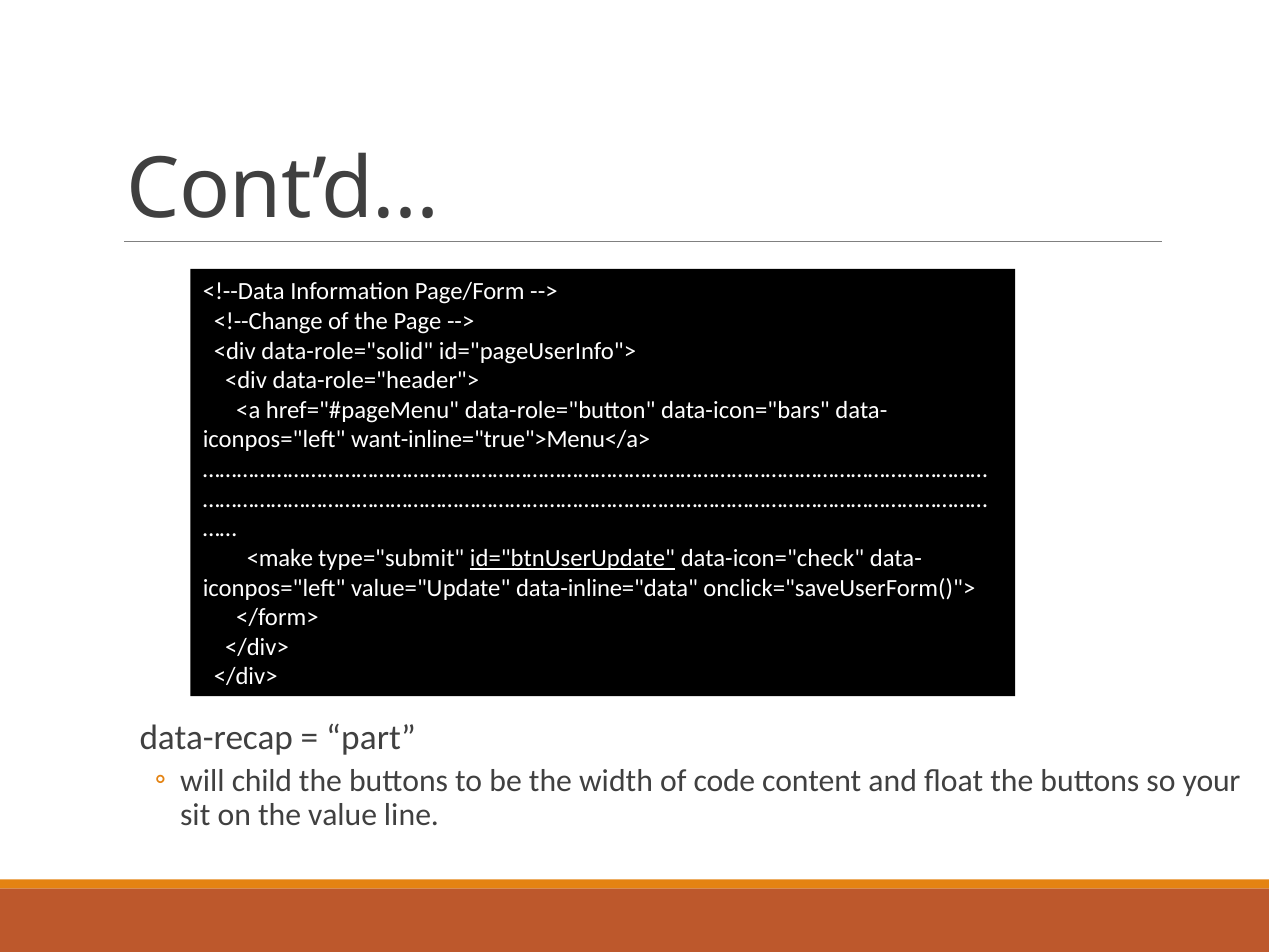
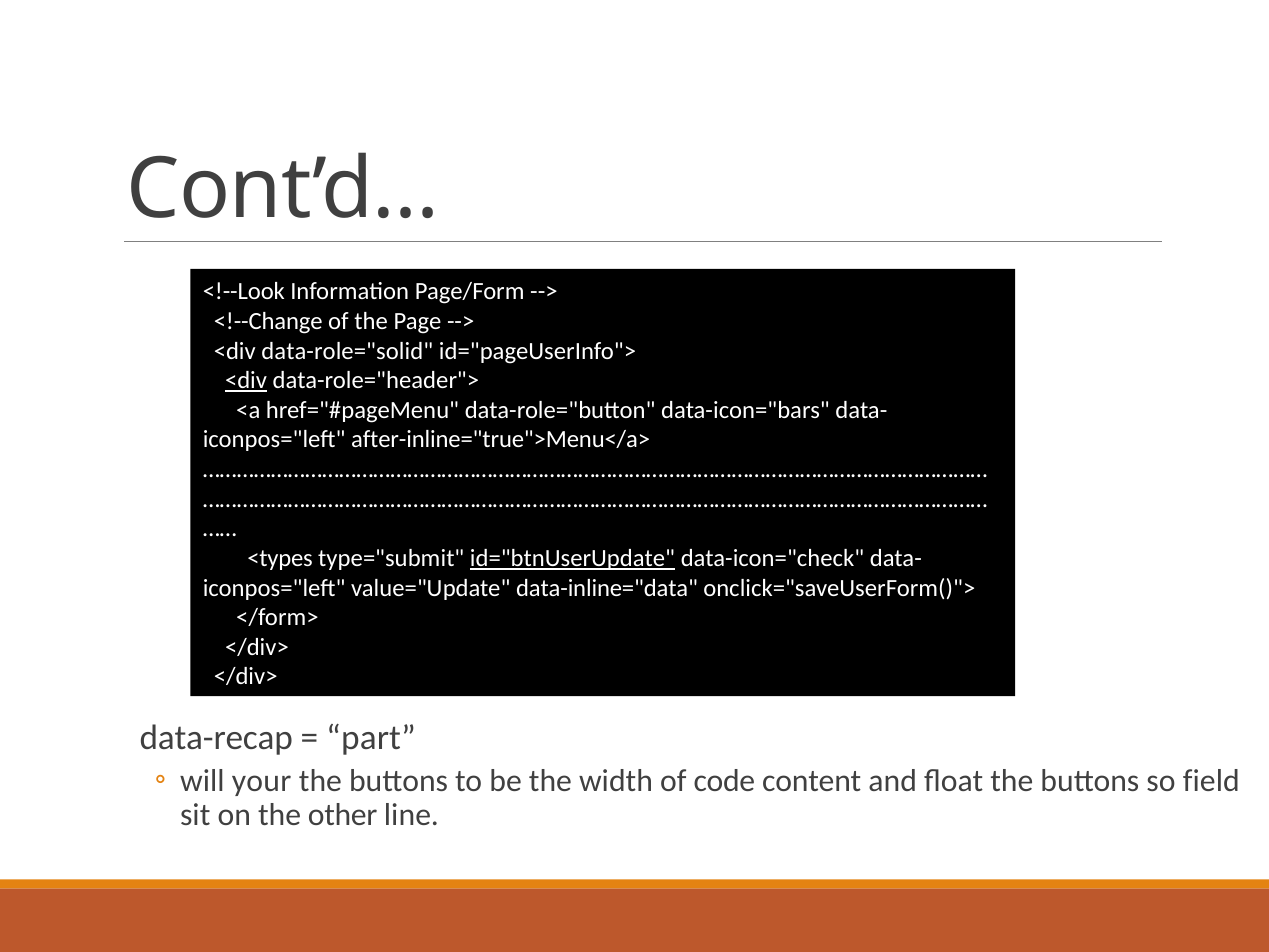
<!--Data: <!--Data -> <!--Look
<div at (246, 380) underline: none -> present
want-inline="true">Menu</a>: want-inline="true">Menu</a> -> after-inline="true">Menu</a>
<make: <make -> <types
child: child -> your
your: your -> field
value: value -> other
